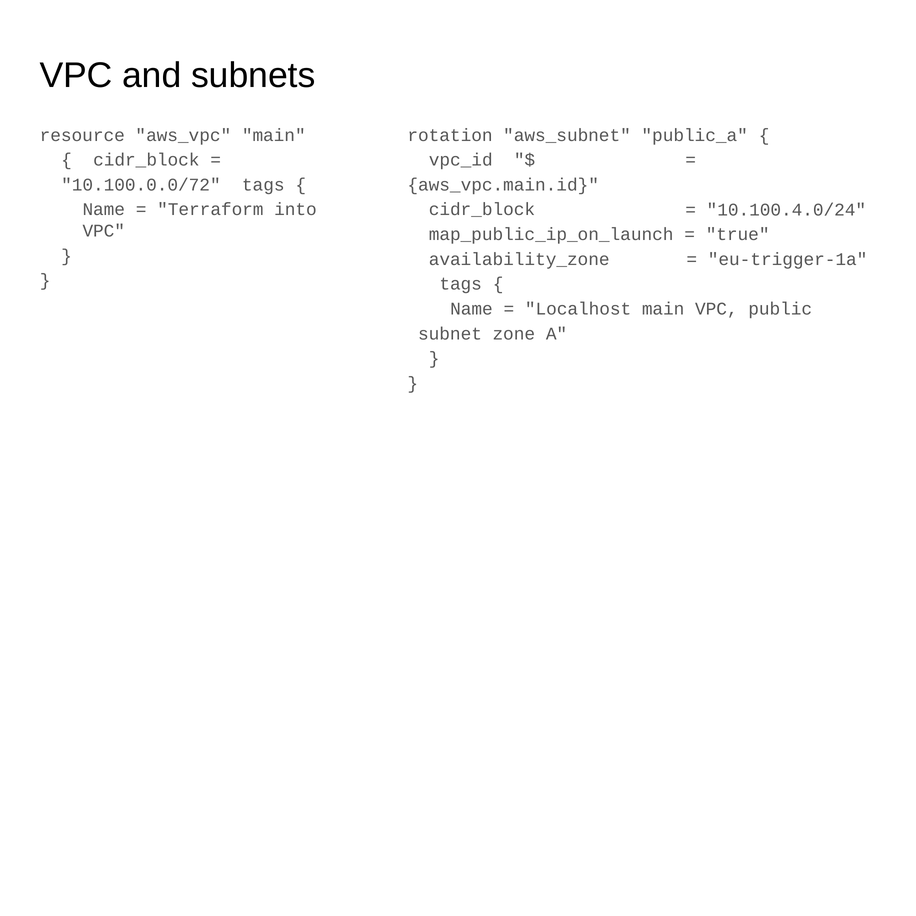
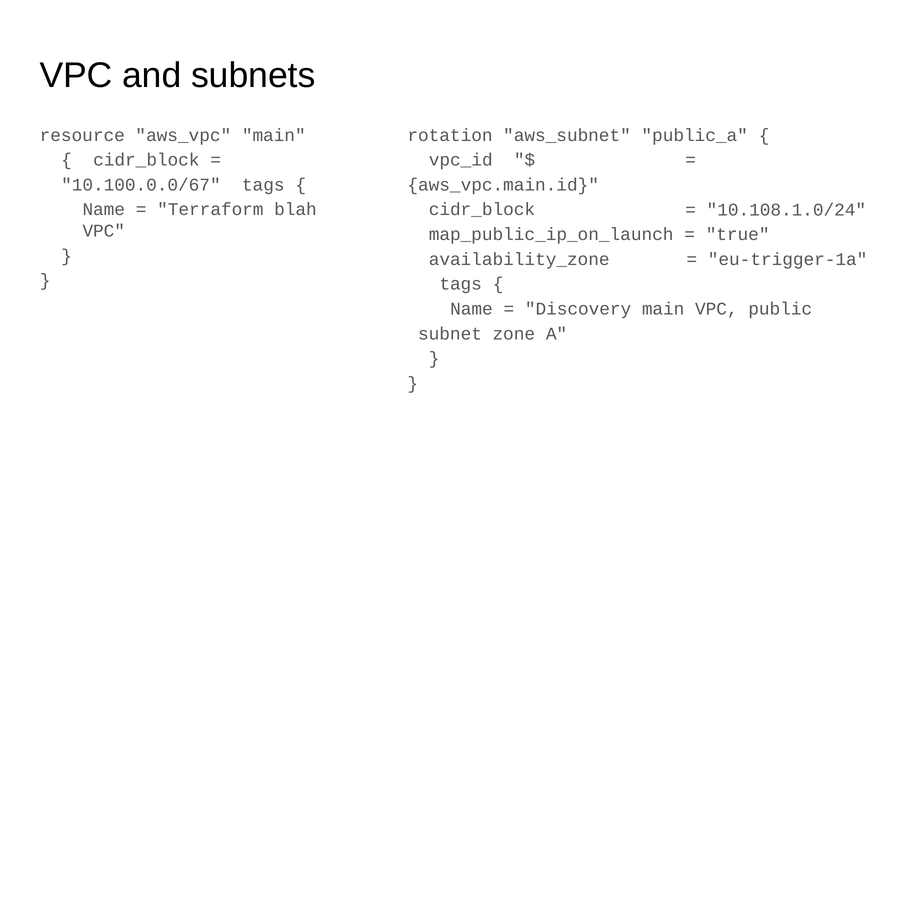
10.100.0.0/72: 10.100.0.0/72 -> 10.100.0.0/67
into: into -> blah
10.100.4.0/24: 10.100.4.0/24 -> 10.108.1.0/24
Localhost: Localhost -> Discovery
